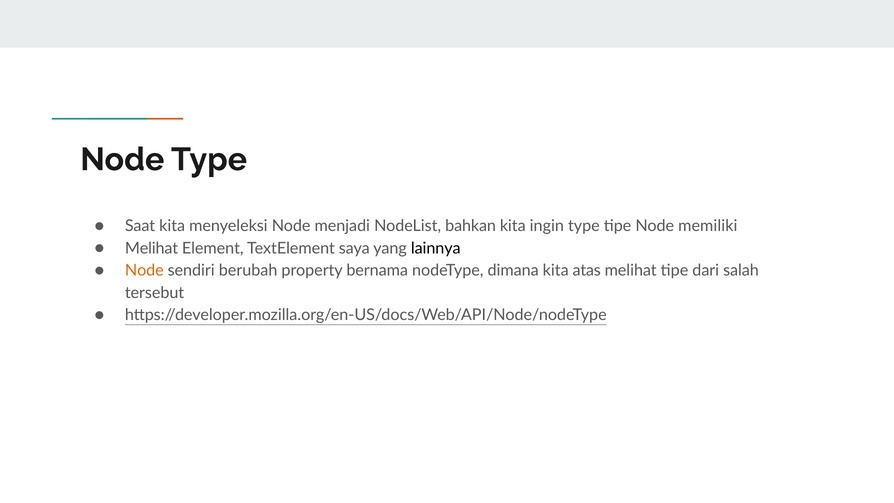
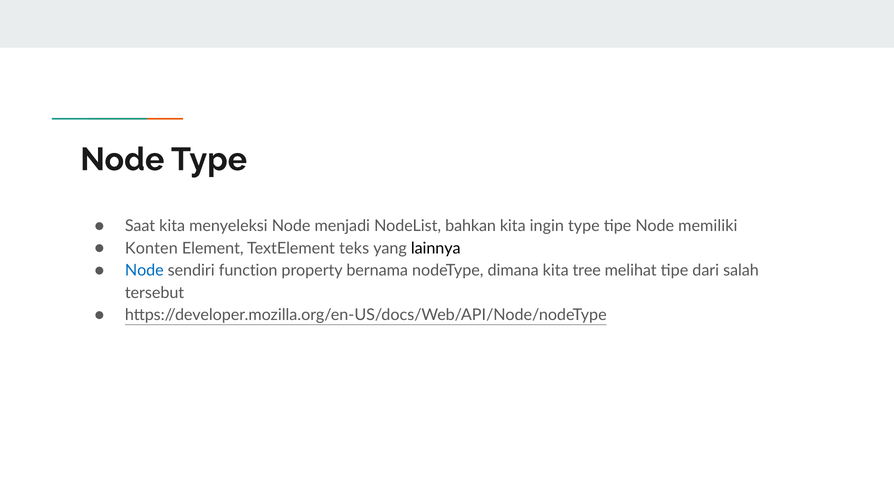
Melihat at (152, 248): Melihat -> Konten
saya: saya -> teks
Node at (144, 270) colour: orange -> blue
berubah: berubah -> function
atas: atas -> tree
